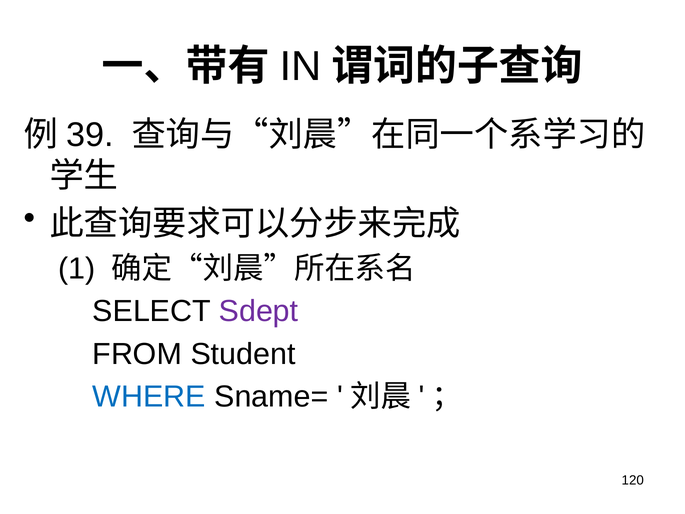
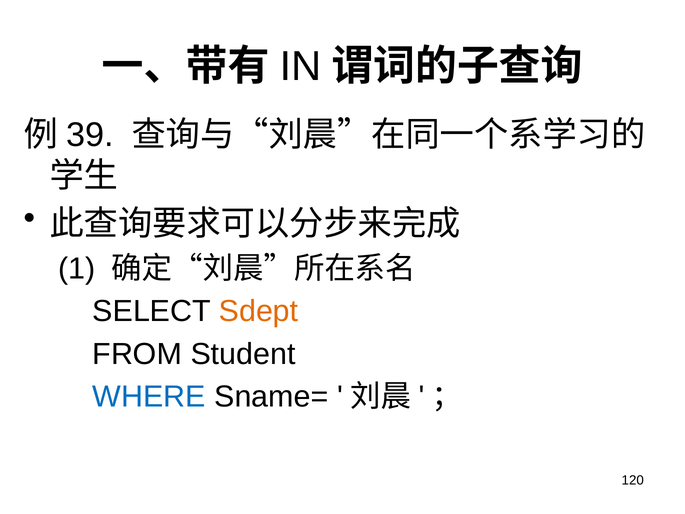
Sdept colour: purple -> orange
